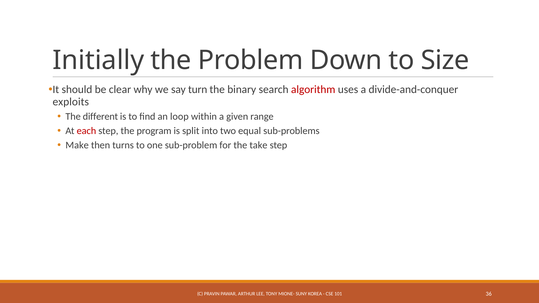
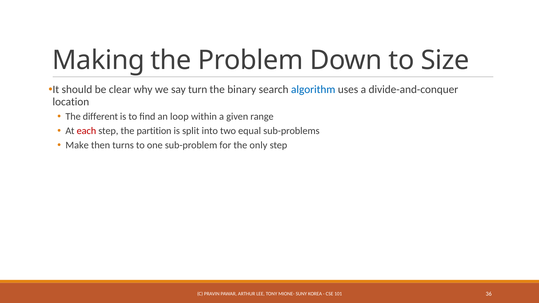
Initially: Initially -> Making
algorithm colour: red -> blue
exploits: exploits -> location
program: program -> partition
take: take -> only
